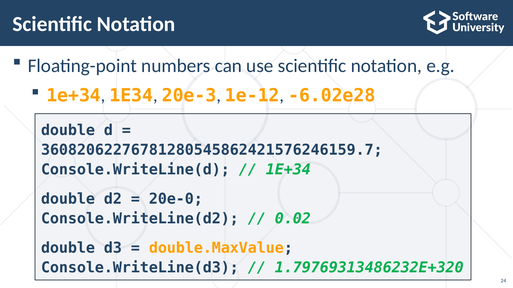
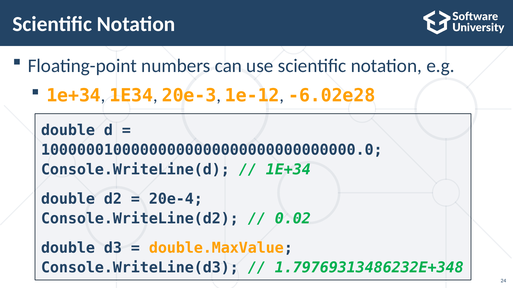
36082062276781280545862421576246159.7: 36082062276781280545862421576246159.7 -> 10000001000000000000000000000000000.0
20e-0: 20e-0 -> 20e-4
1.79769313486232E+320: 1.79769313486232E+320 -> 1.79769313486232E+348
